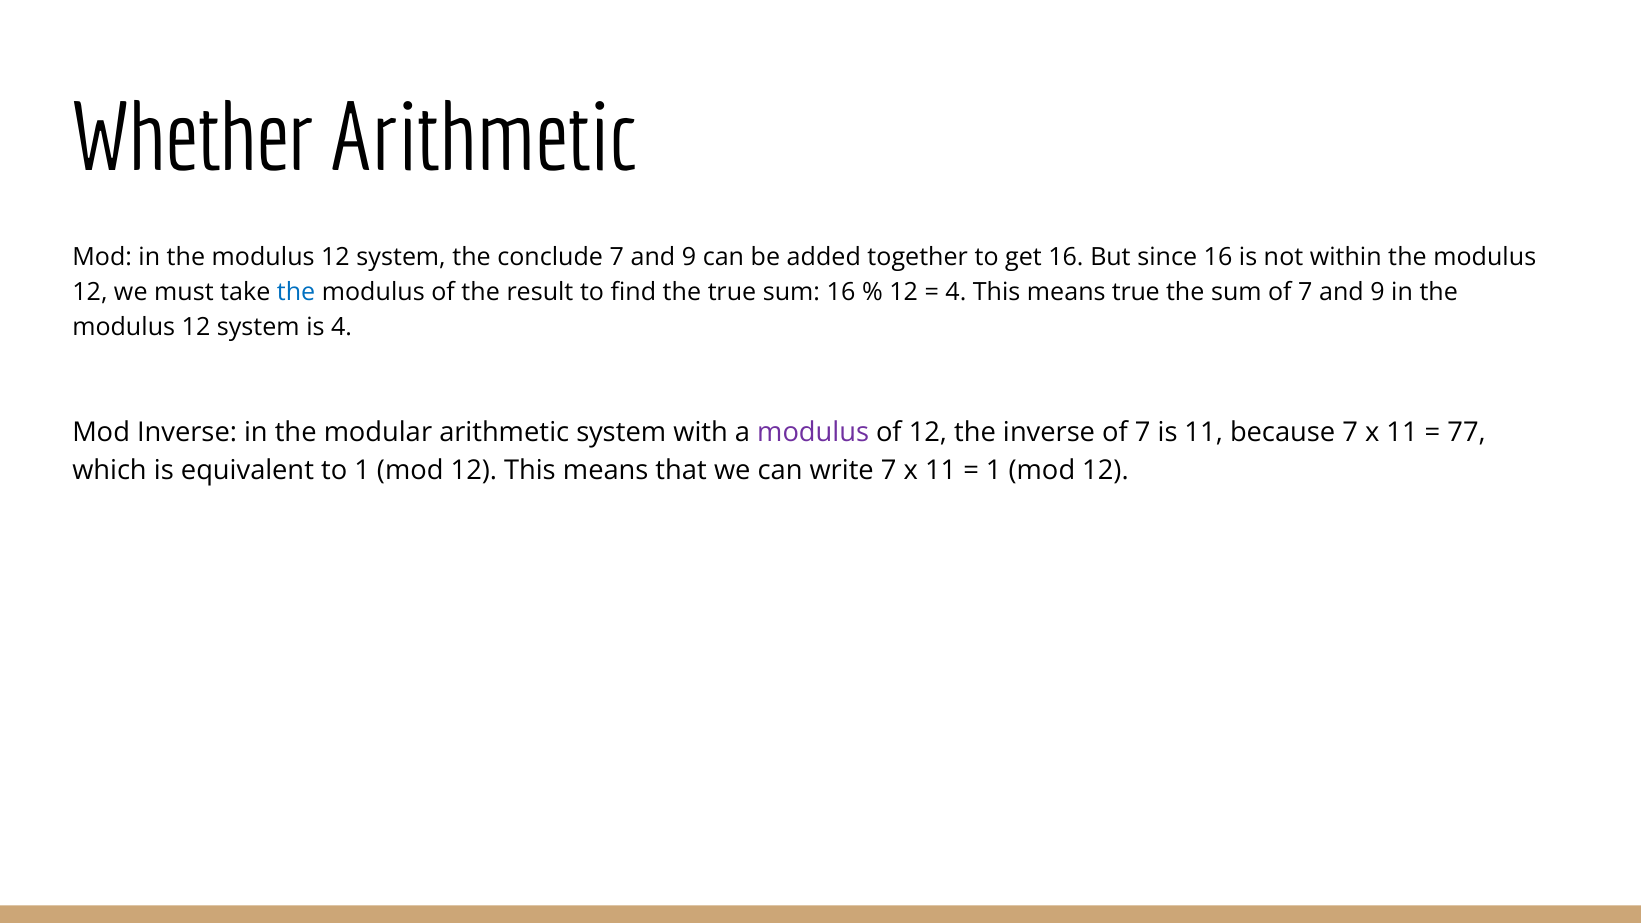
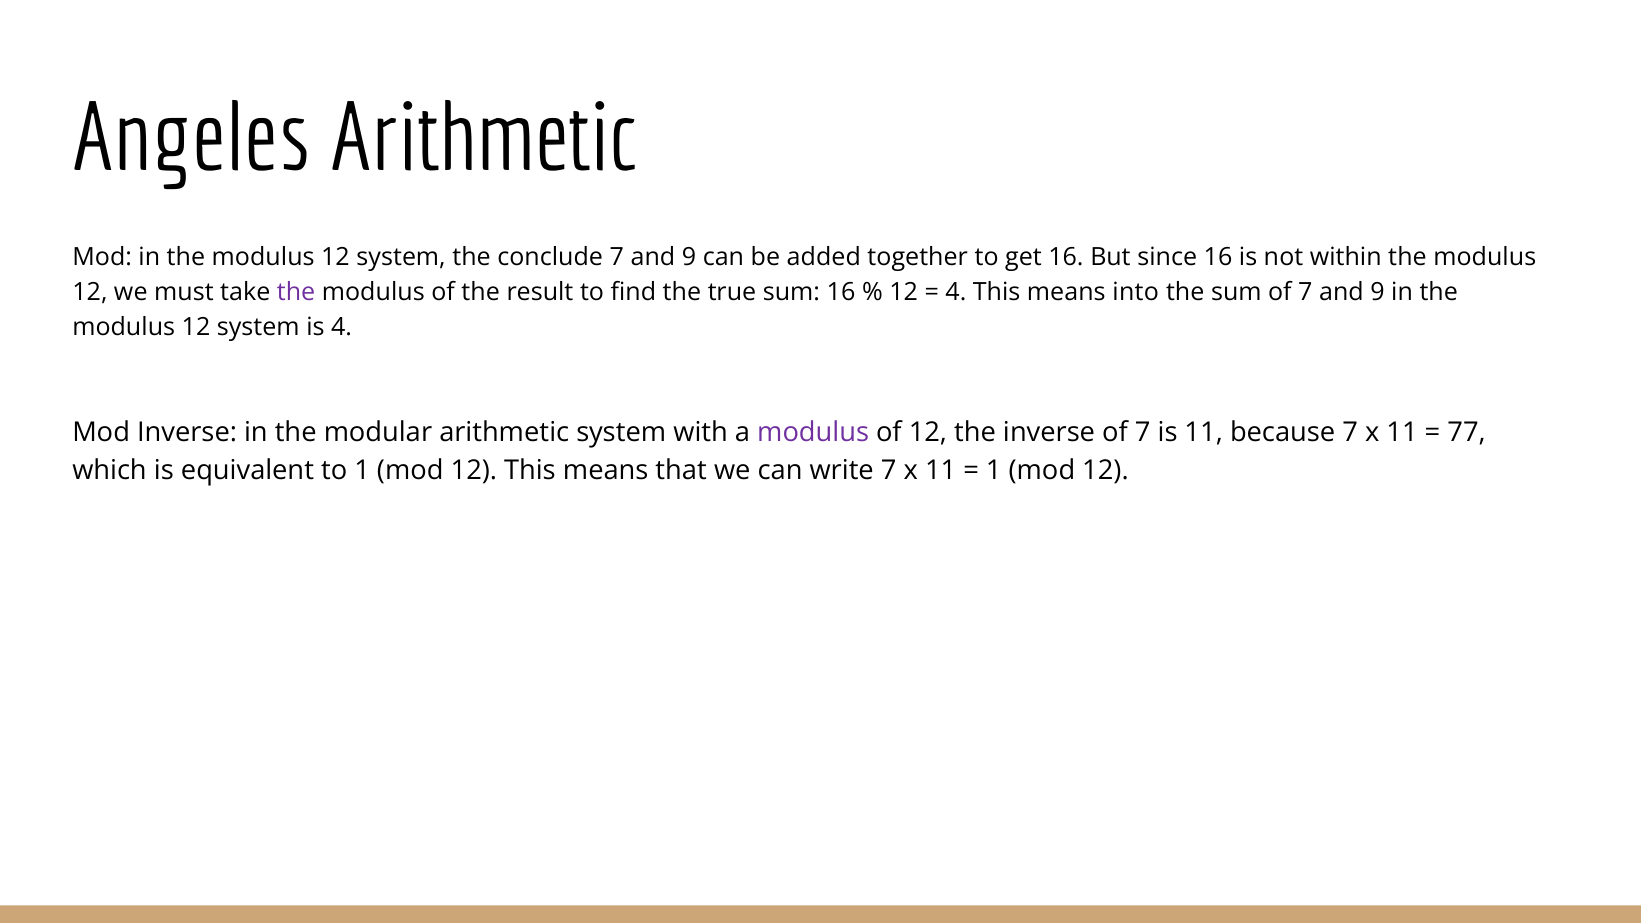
Whether: Whether -> Angeles
the at (296, 292) colour: blue -> purple
means true: true -> into
